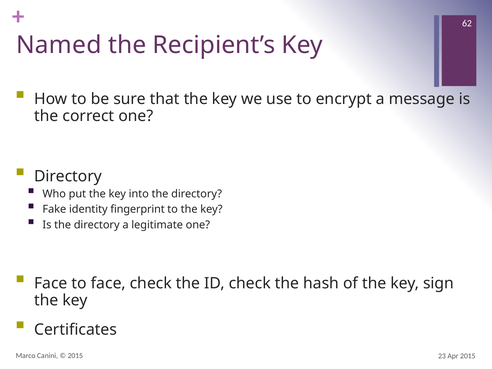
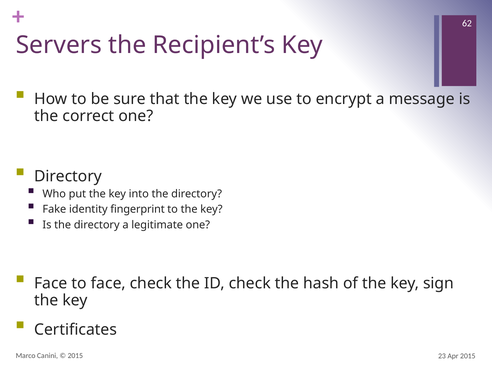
Named: Named -> Servers
